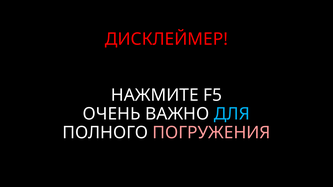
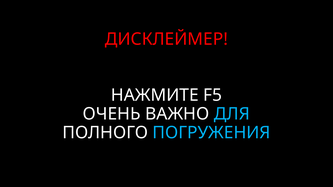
ПОГРУЖЕНИЯ colour: pink -> light blue
